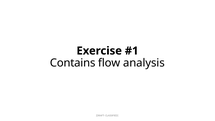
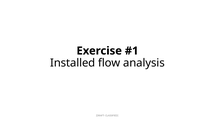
Contains: Contains -> Installed
